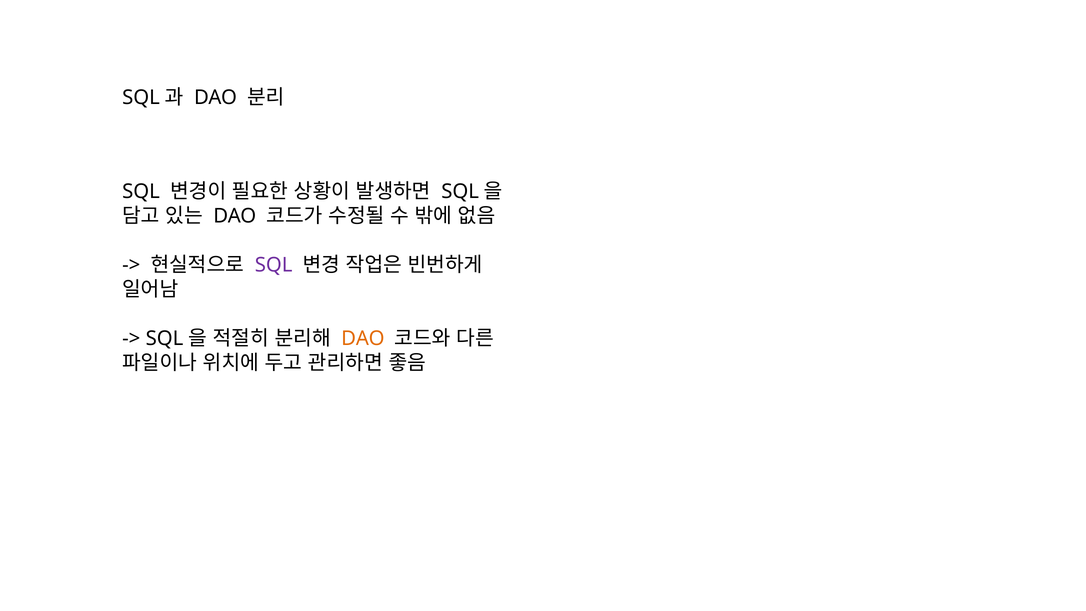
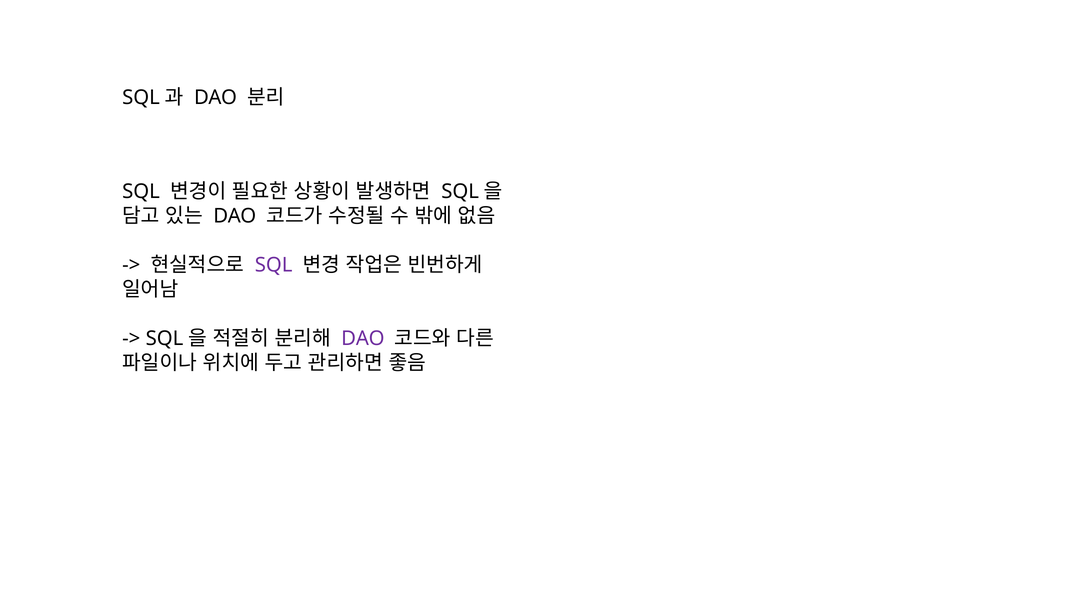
DAO at (363, 338) colour: orange -> purple
